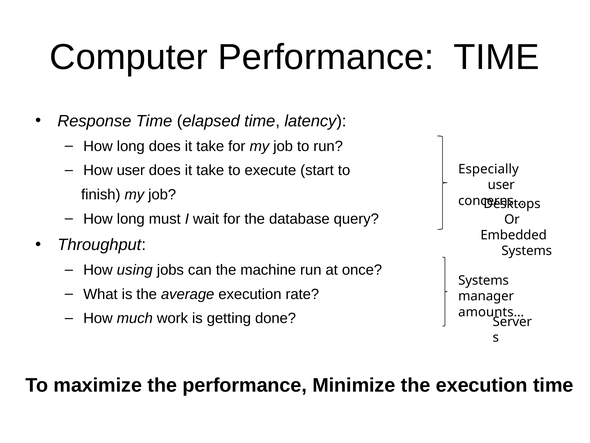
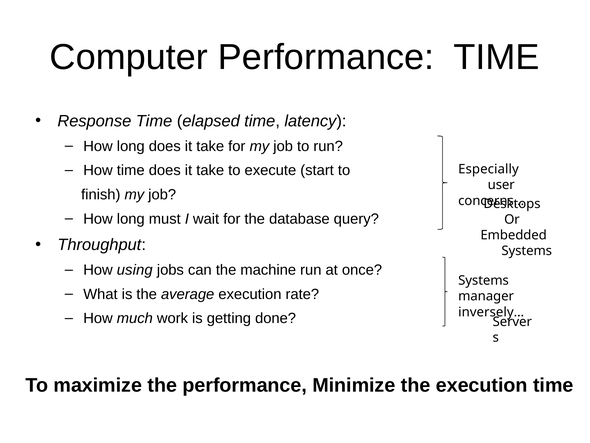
How user: user -> time
amounts…: amounts… -> inversely…
